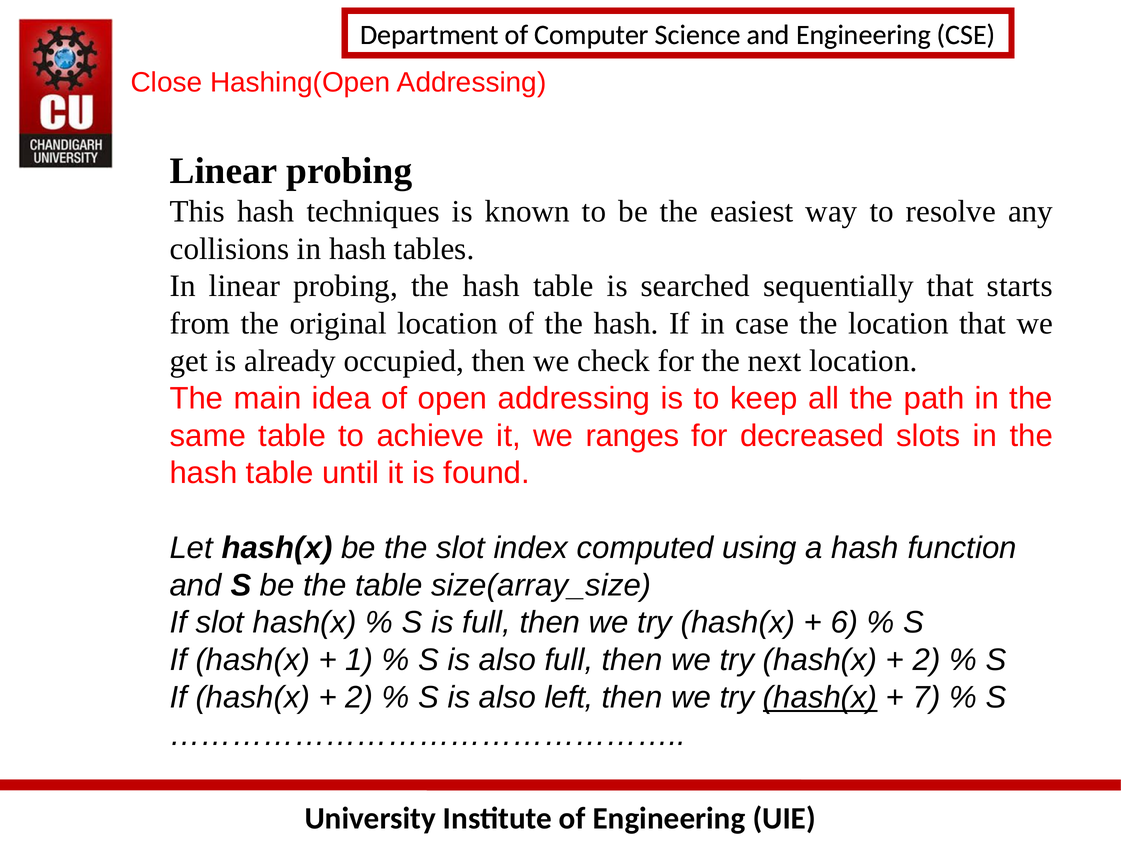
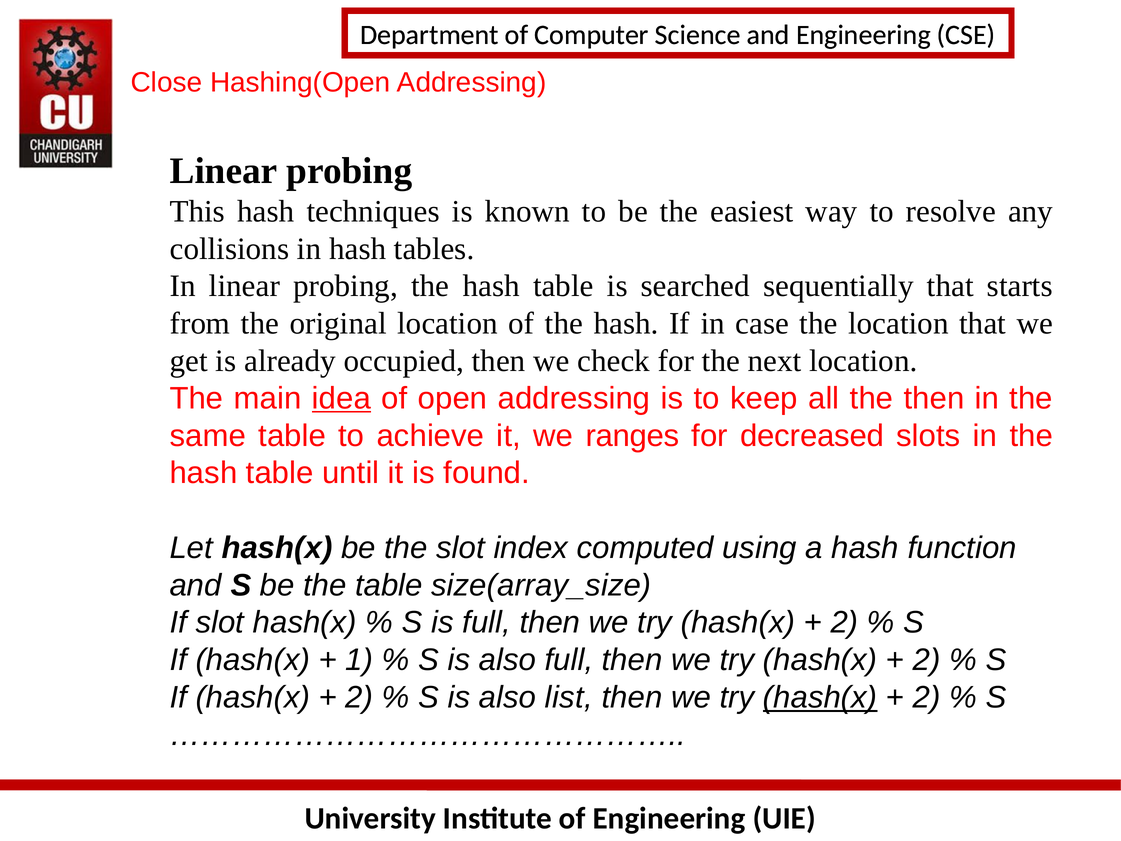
idea underline: none -> present
the path: path -> then
6 at (844, 623): 6 -> 2
left: left -> list
7 at (927, 697): 7 -> 2
